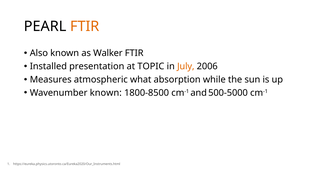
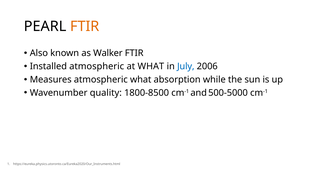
Installed presentation: presentation -> atmospheric
at TOPIC: TOPIC -> WHAT
July colour: orange -> blue
Wavenumber known: known -> quality
